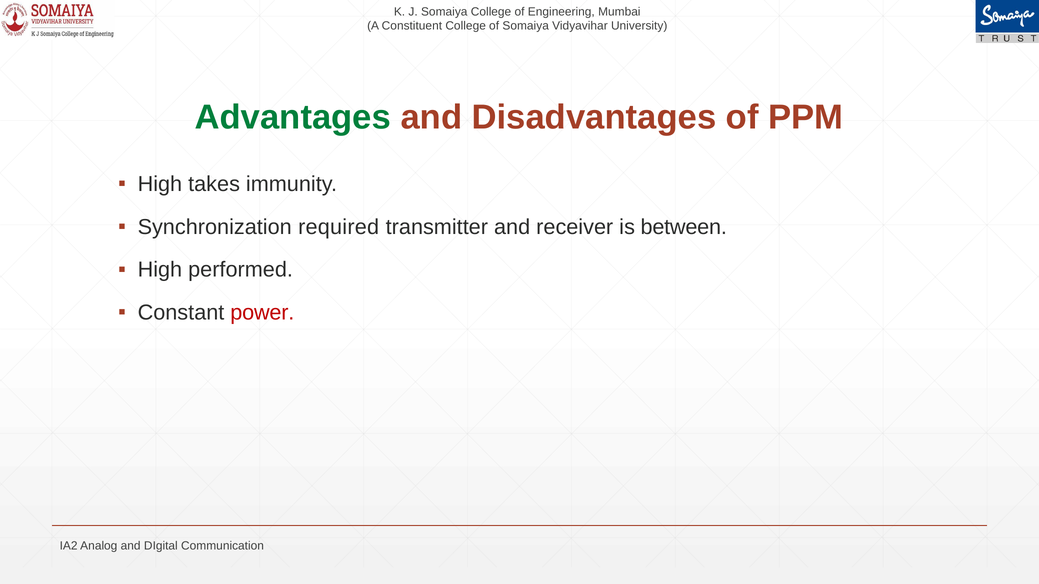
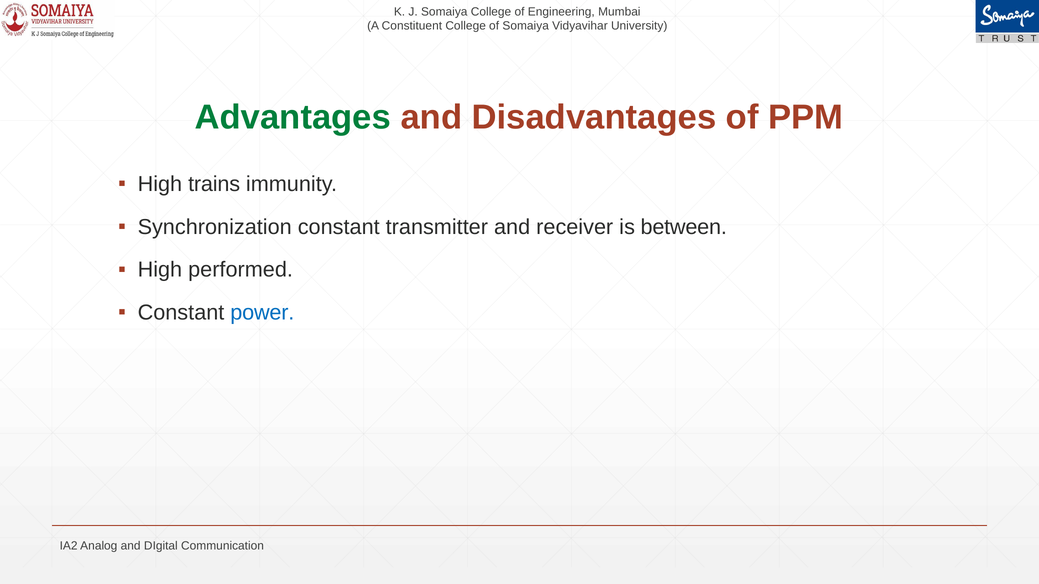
takes: takes -> trains
Synchronization required: required -> constant
power colour: red -> blue
